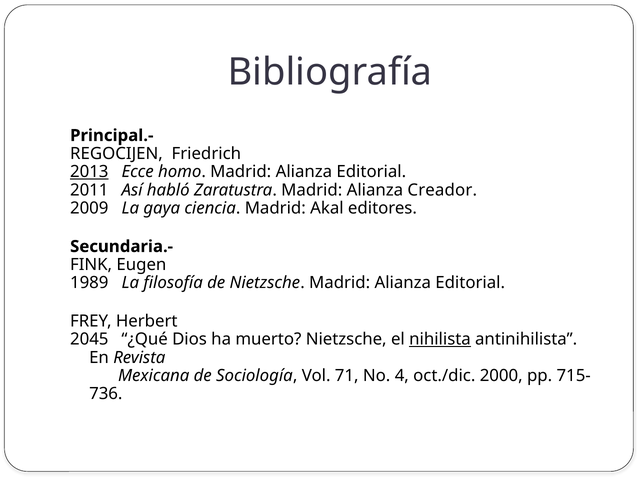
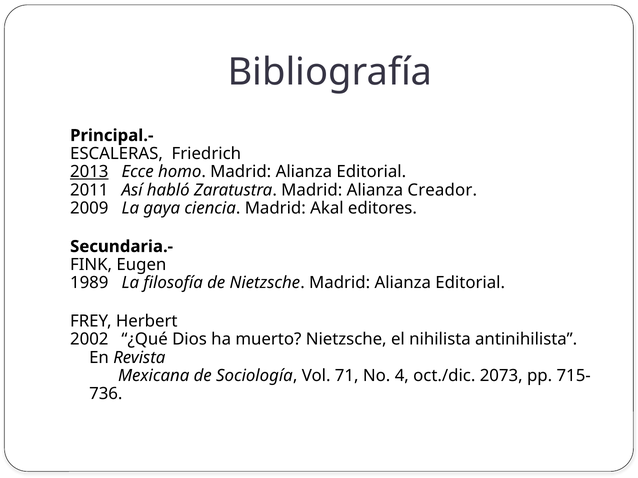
REGOCIJEN: REGOCIJEN -> ESCALERAS
2045: 2045 -> 2002
nihilista underline: present -> none
2000: 2000 -> 2073
